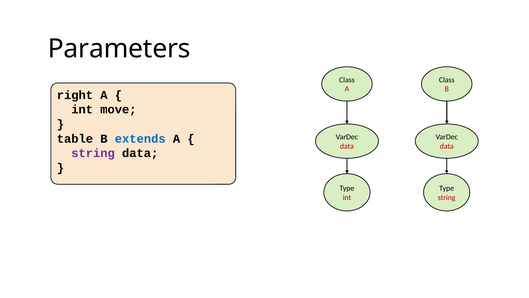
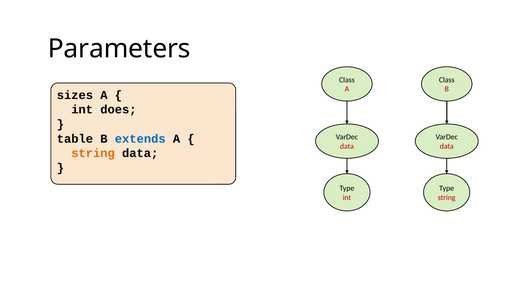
right: right -> sizes
move: move -> does
string at (93, 153) colour: purple -> orange
